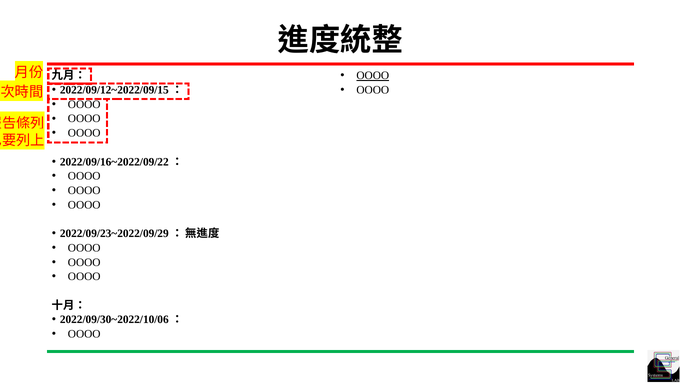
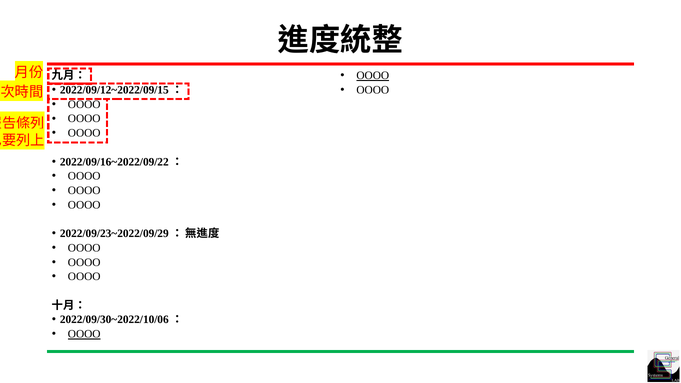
OOOO at (84, 334) underline: none -> present
